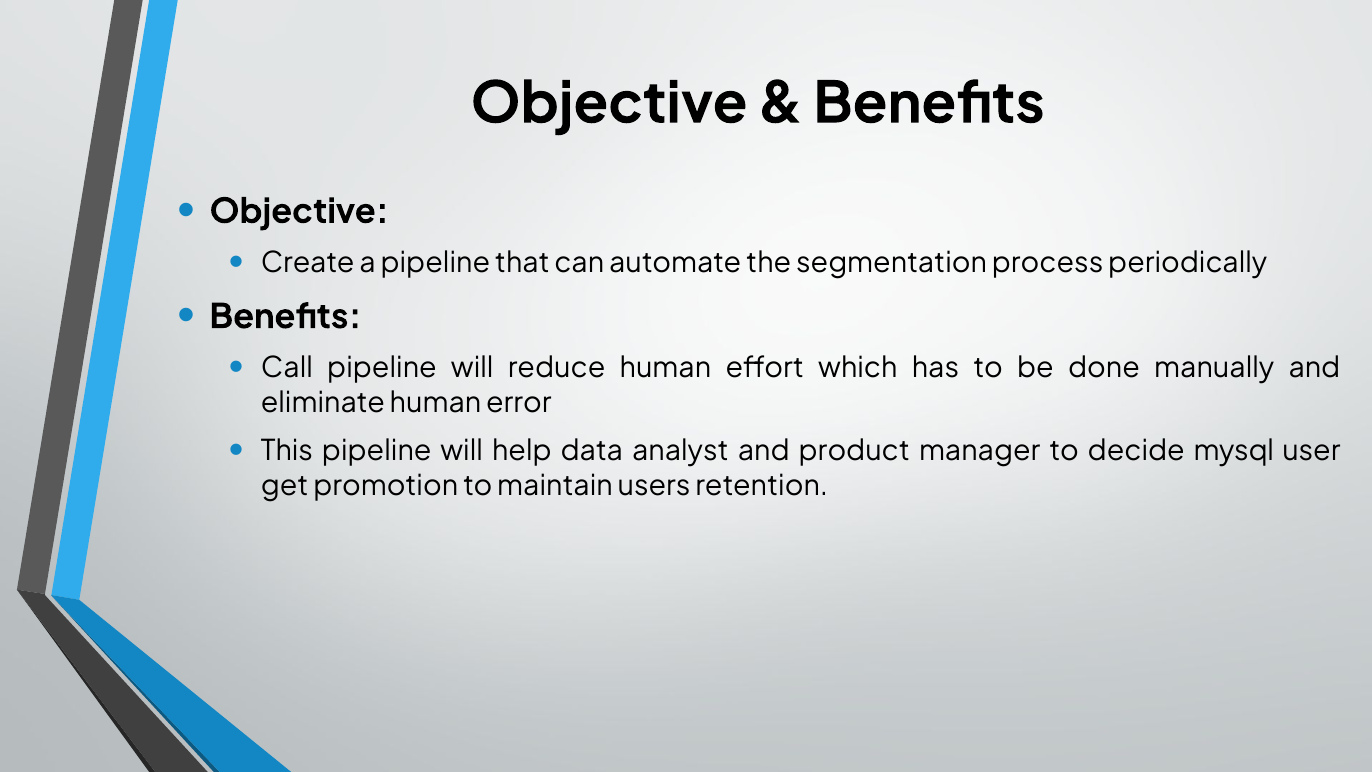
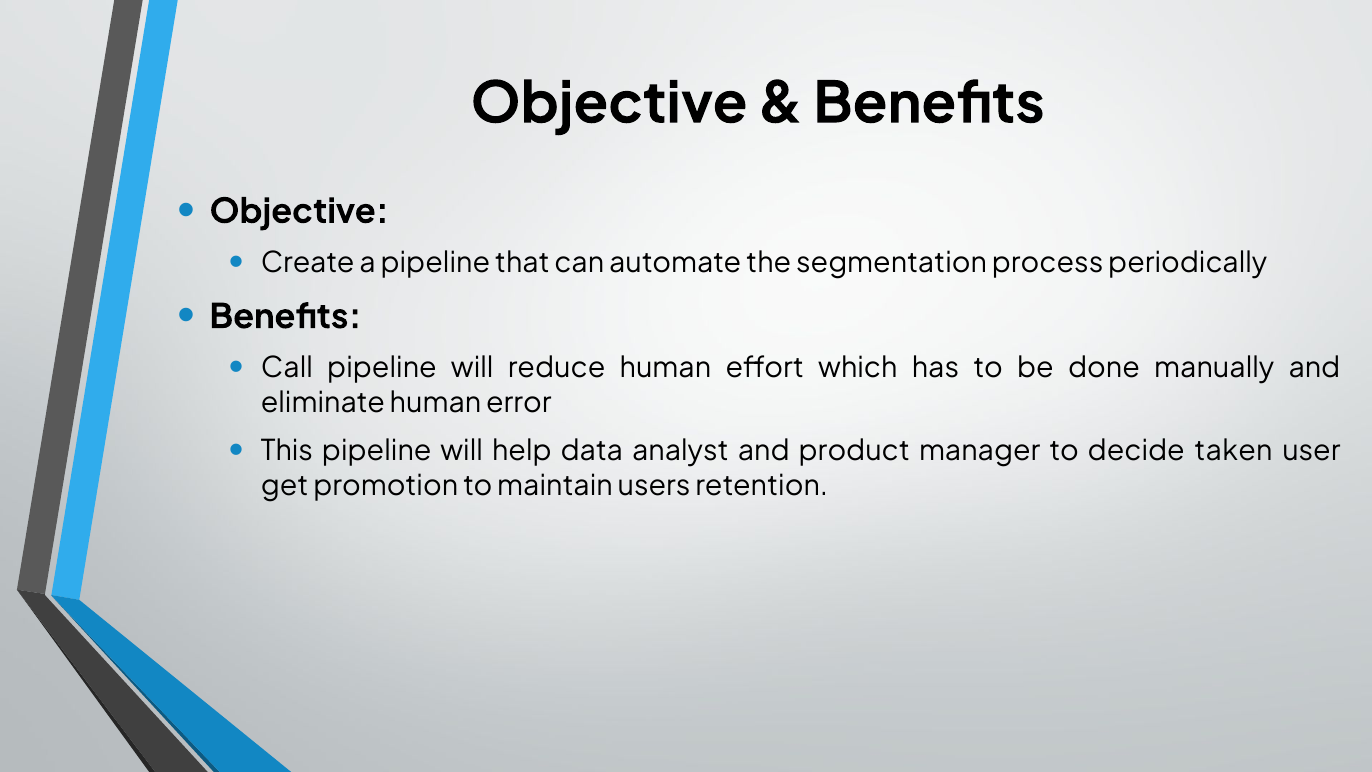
mysql: mysql -> taken
